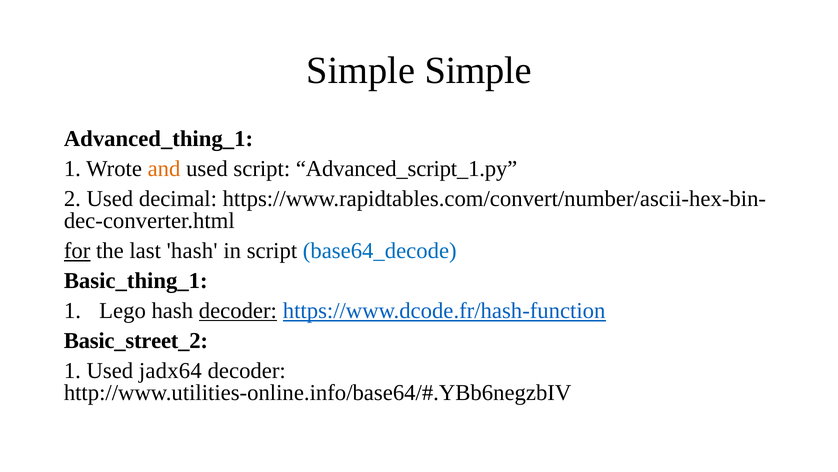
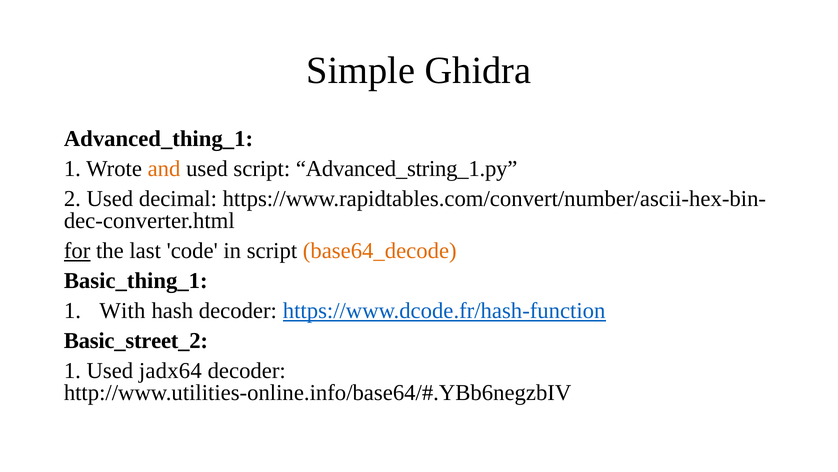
Simple Simple: Simple -> Ghidra
Advanced_script_1.py: Advanced_script_1.py -> Advanced_string_1.py
last hash: hash -> code
base64_decode colour: blue -> orange
Lego: Lego -> With
decoder at (238, 310) underline: present -> none
